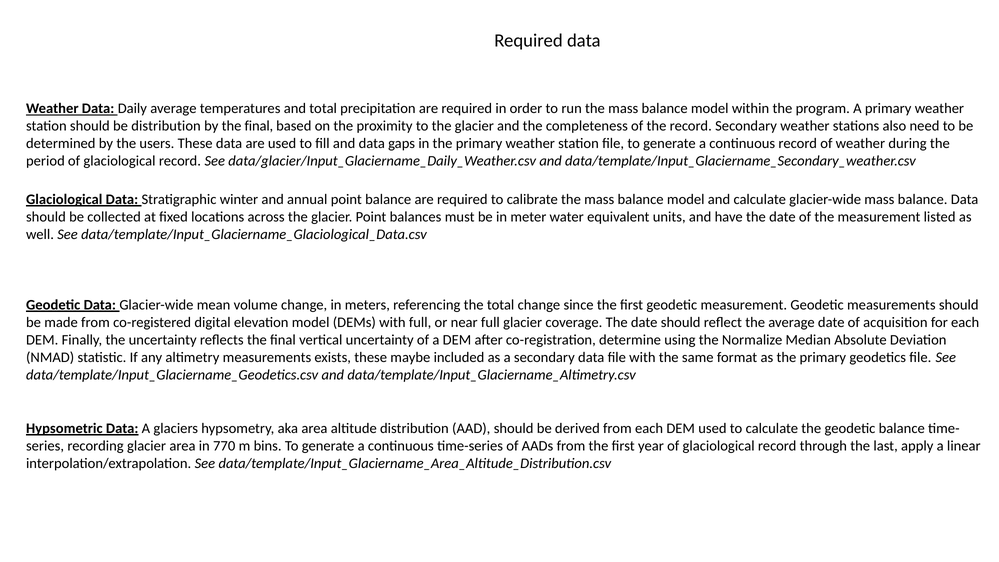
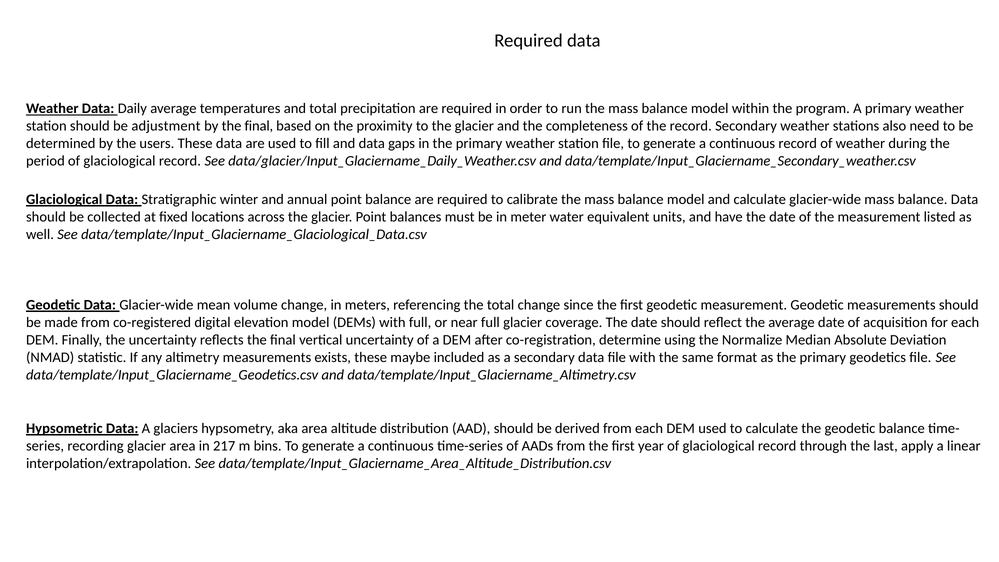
be distribution: distribution -> adjustment
770: 770 -> 217
